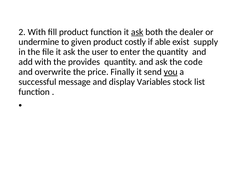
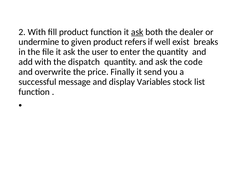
costly: costly -> refers
able: able -> well
supply: supply -> breaks
provides: provides -> dispatch
you underline: present -> none
